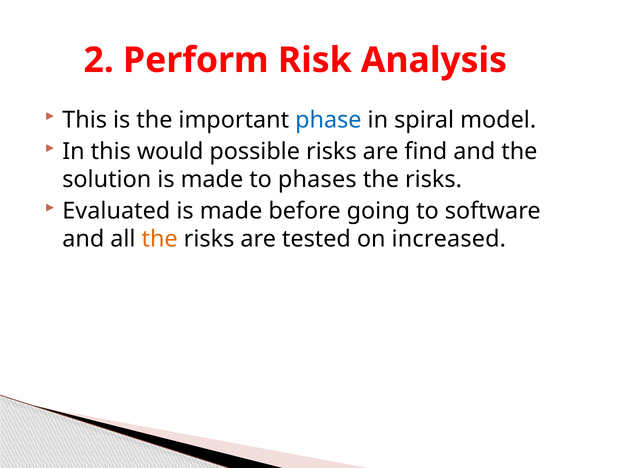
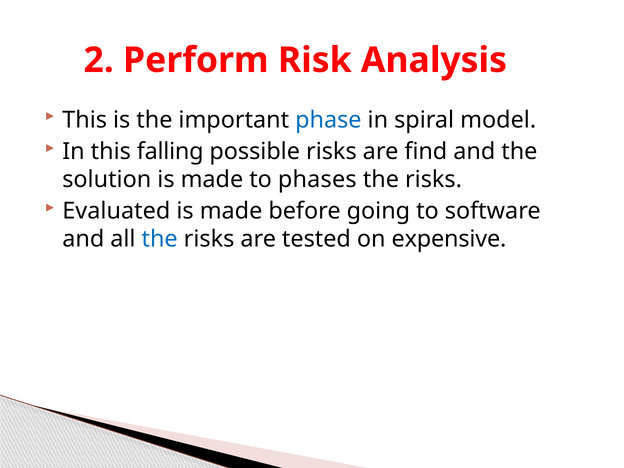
would: would -> falling
the at (160, 239) colour: orange -> blue
increased: increased -> expensive
